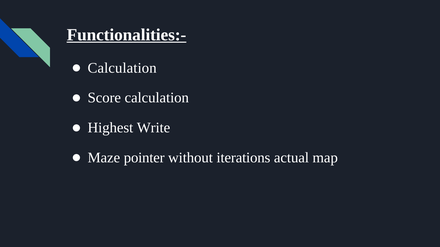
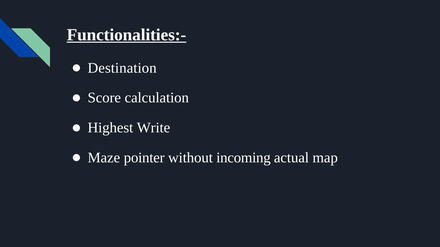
Calculation at (122, 68): Calculation -> Destination
iterations: iterations -> incoming
